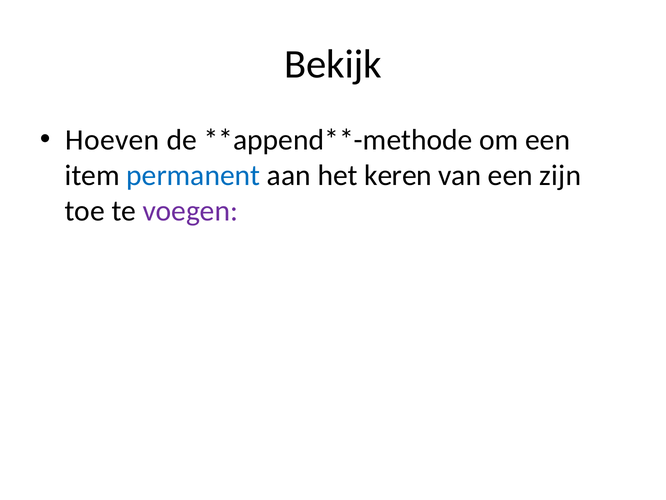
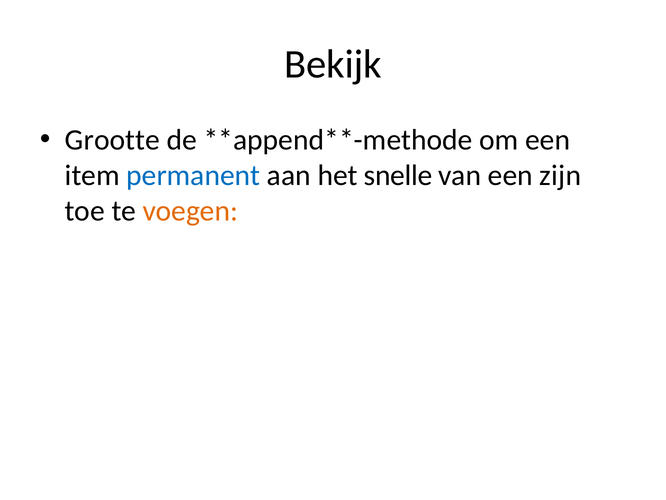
Hoeven: Hoeven -> Grootte
keren: keren -> snelle
voegen colour: purple -> orange
